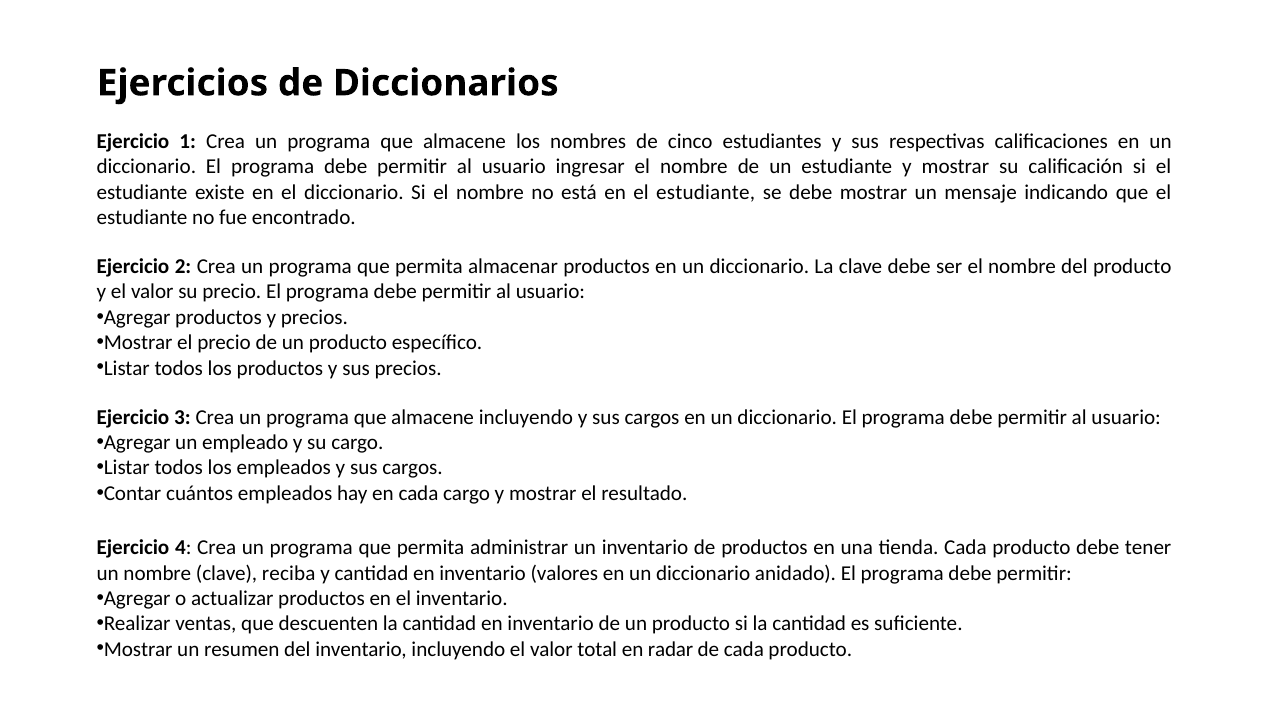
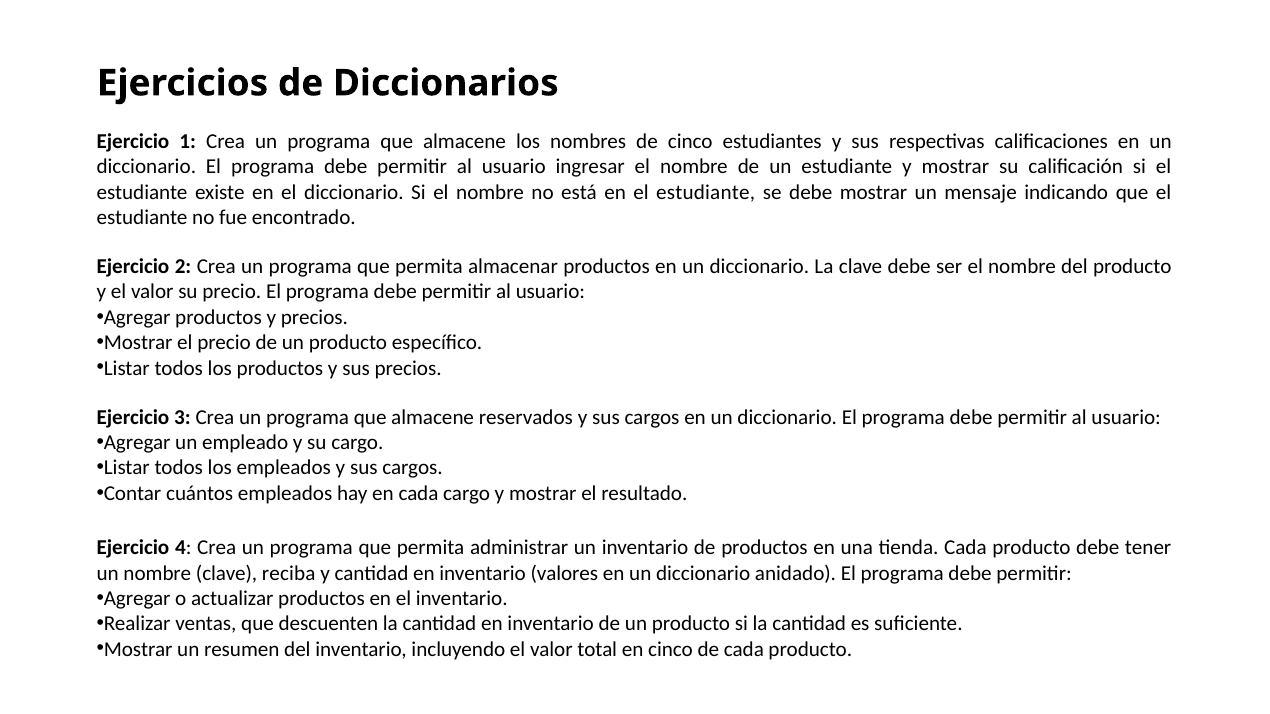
almacene incluyendo: incluyendo -> reservados
en radar: radar -> cinco
